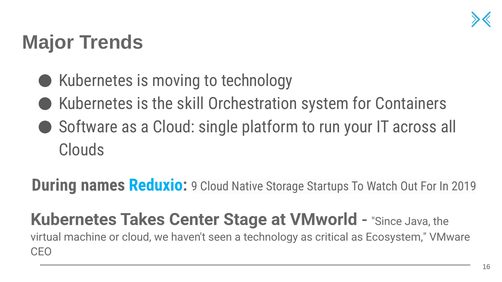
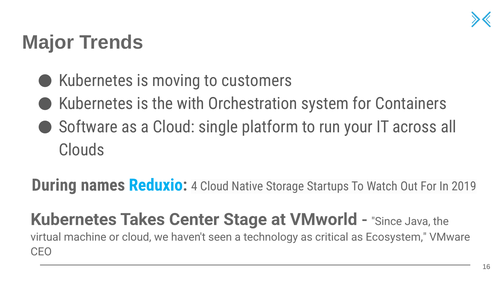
to technology: technology -> customers
skill: skill -> with
9: 9 -> 4
